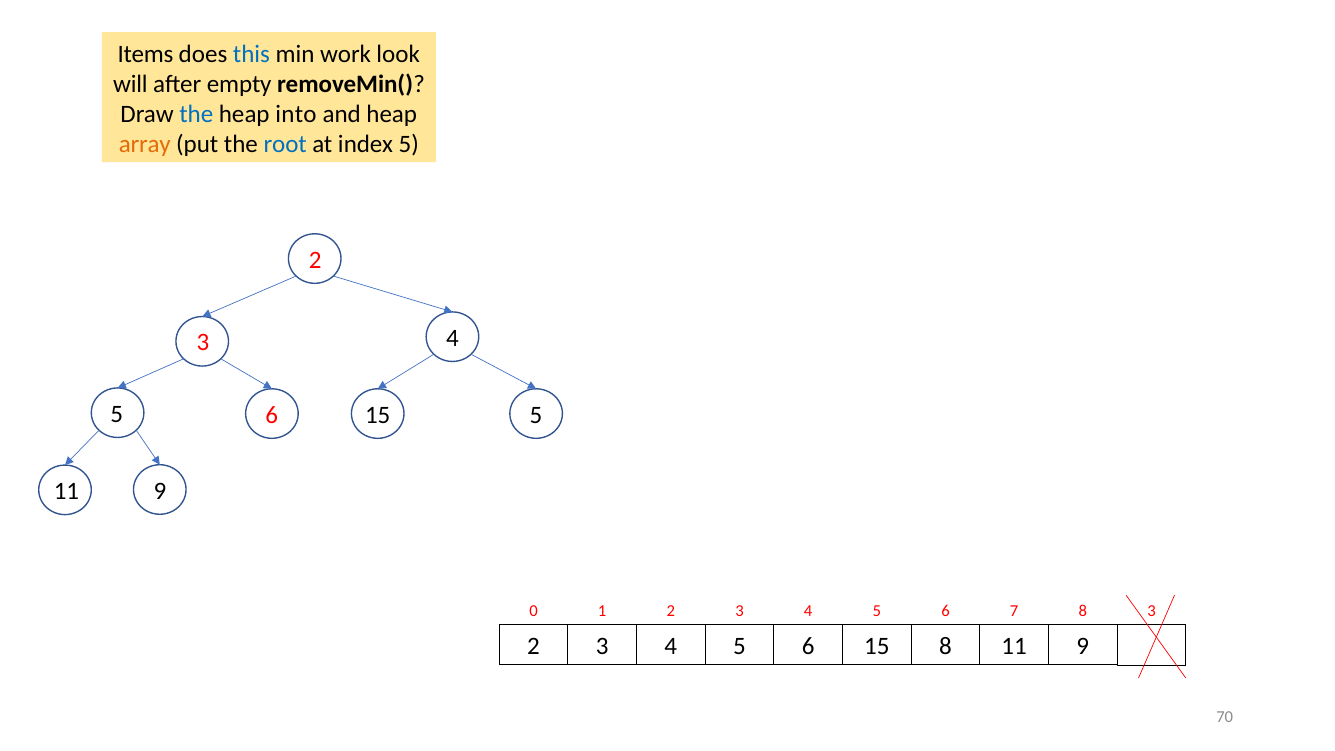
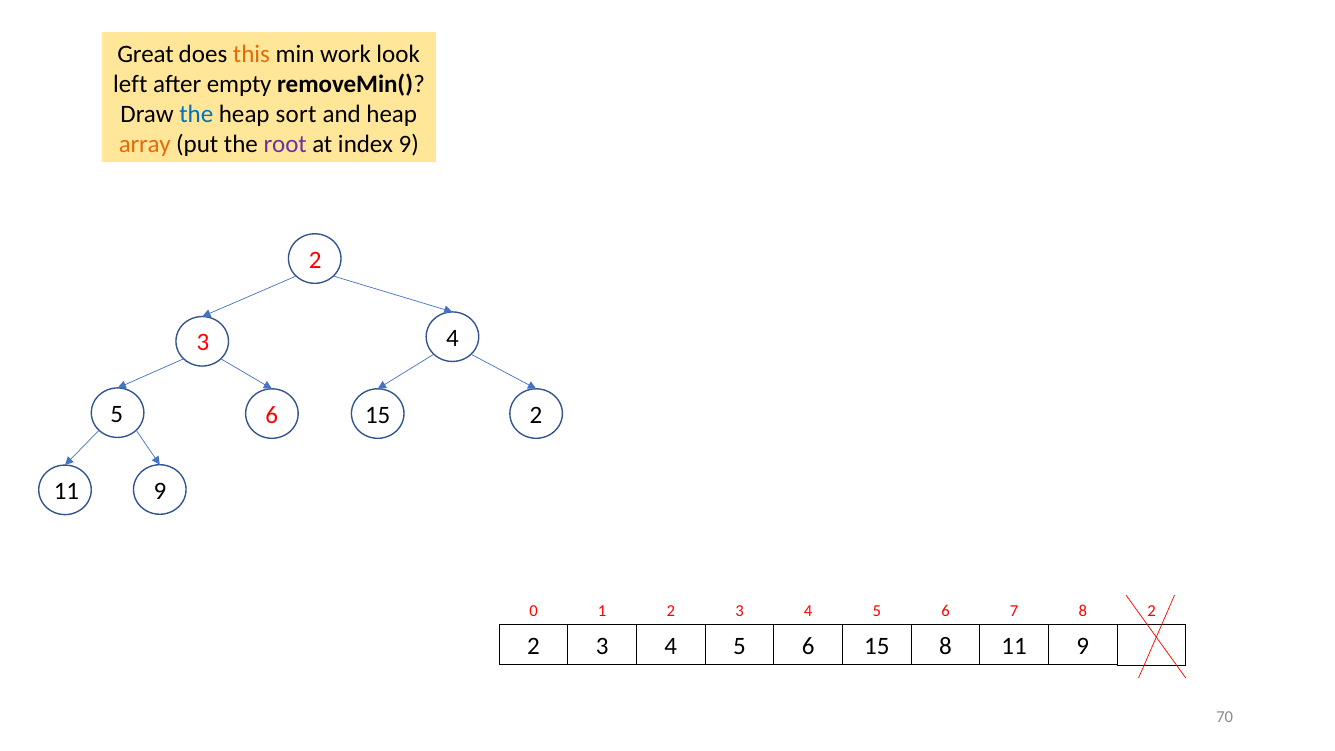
Items: Items -> Great
this colour: blue -> orange
will: will -> left
into: into -> sort
root colour: blue -> purple
index 5: 5 -> 9
5 at (536, 415): 5 -> 2
8 3: 3 -> 2
